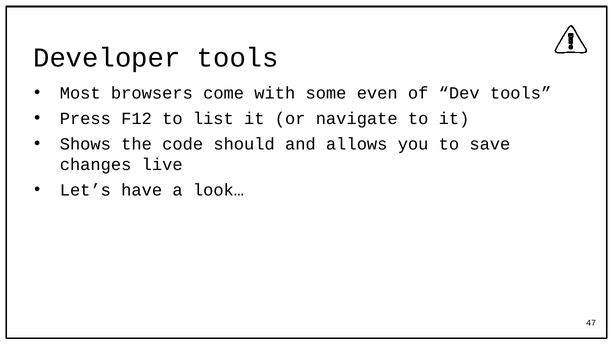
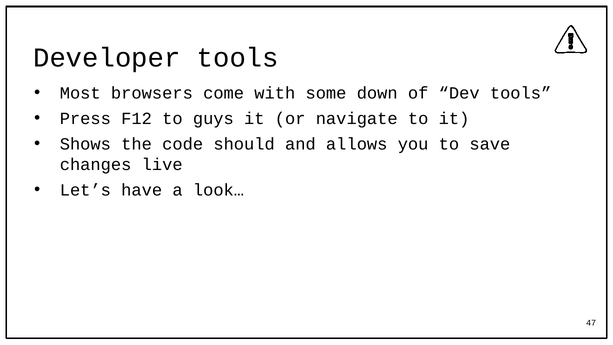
even: even -> down
list: list -> guys
